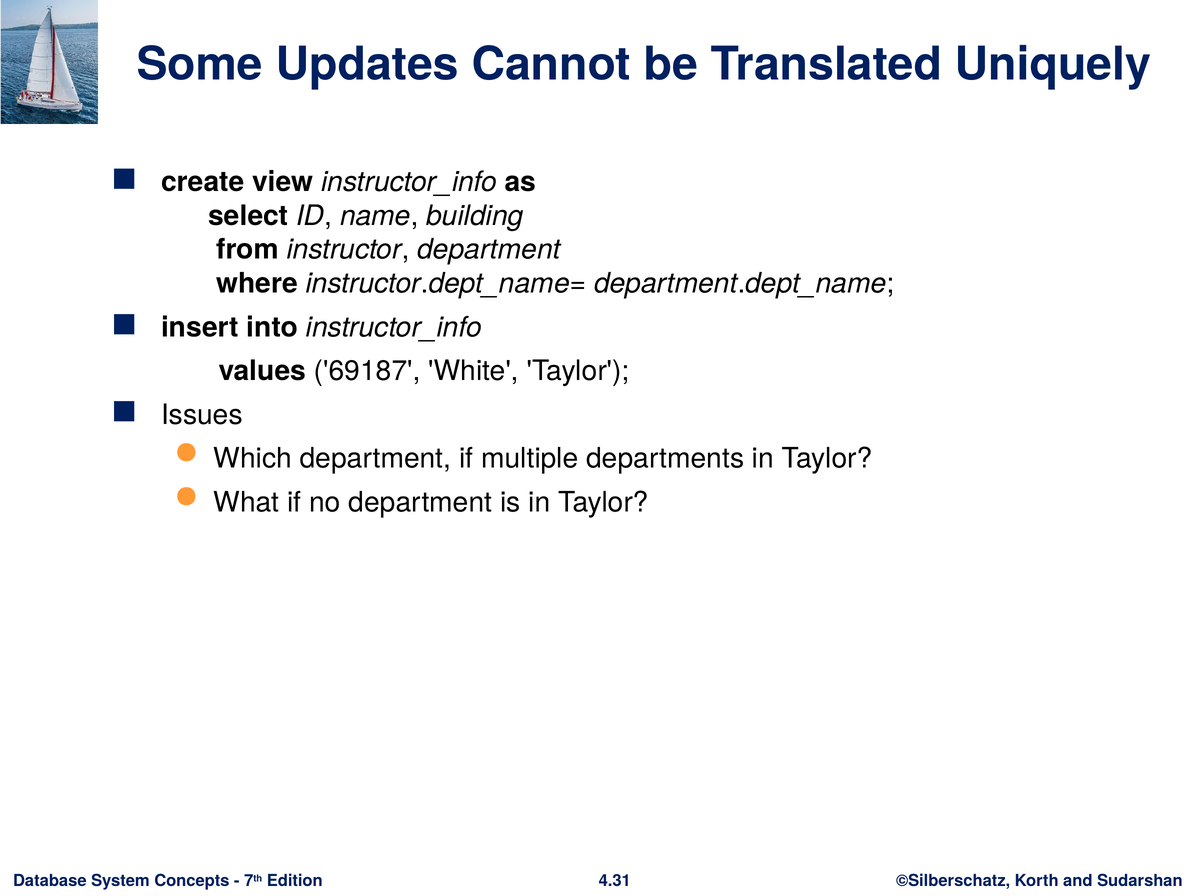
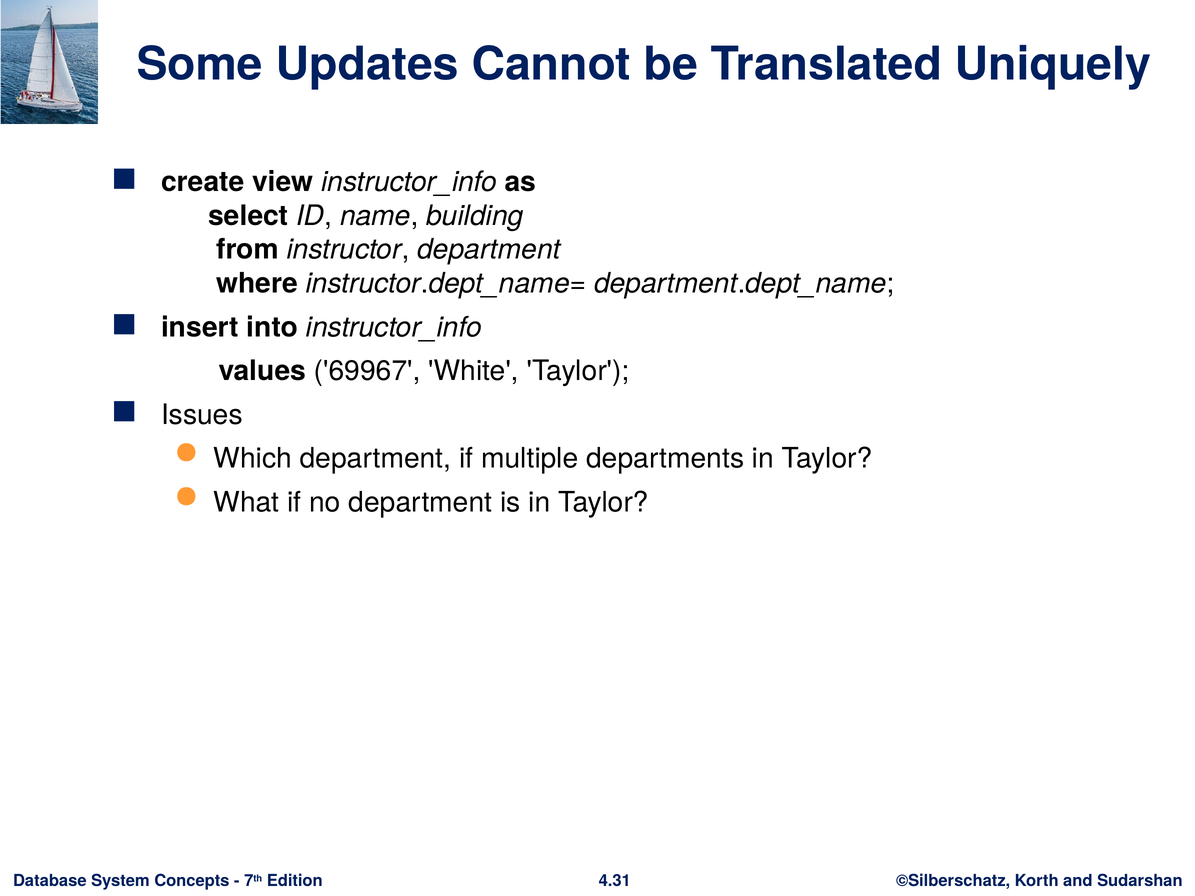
69187: 69187 -> 69967
